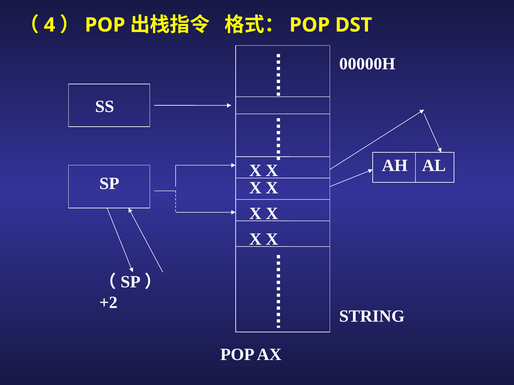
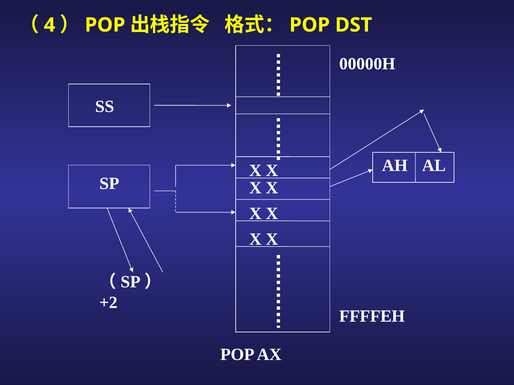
STRING: STRING -> FFFFEH
